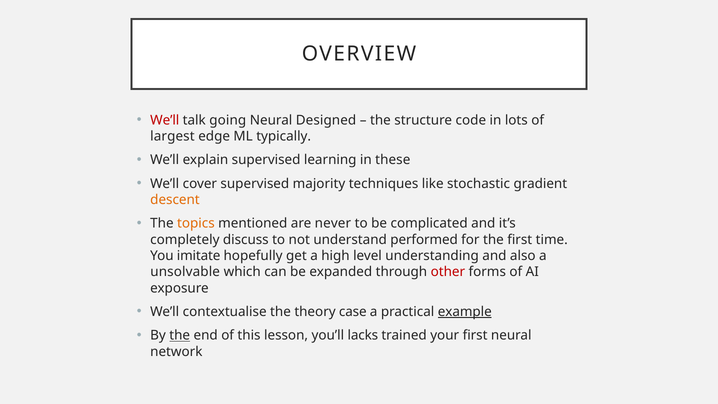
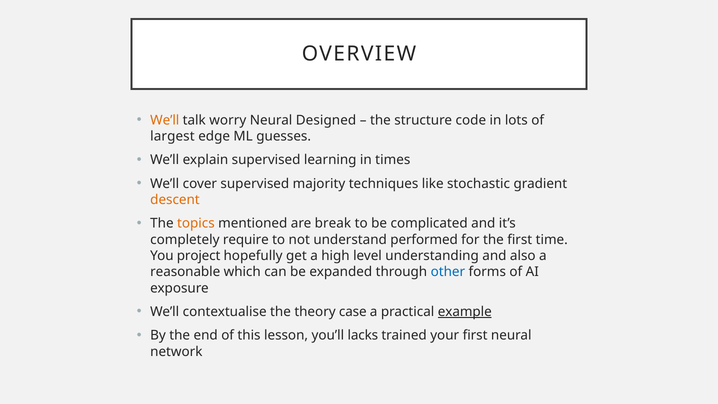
We’ll at (165, 120) colour: red -> orange
going: going -> worry
typically: typically -> guesses
these: these -> times
never: never -> break
discuss: discuss -> require
imitate: imitate -> project
unsolvable: unsolvable -> reasonable
other colour: red -> blue
the at (180, 335) underline: present -> none
